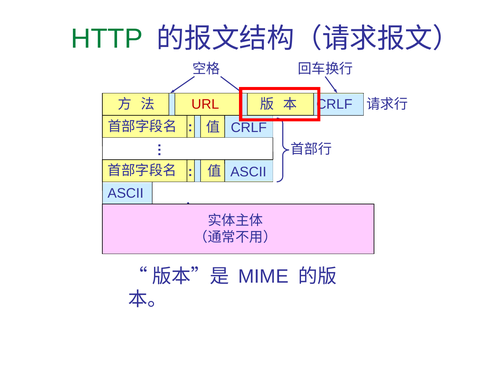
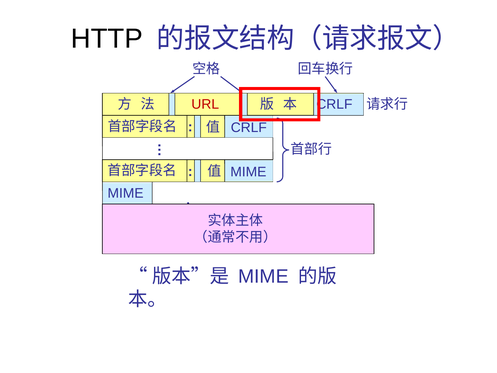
HTTP colour: green -> black
ASCII at (248, 172): ASCII -> MIME
ASCII at (126, 193): ASCII -> MIME
